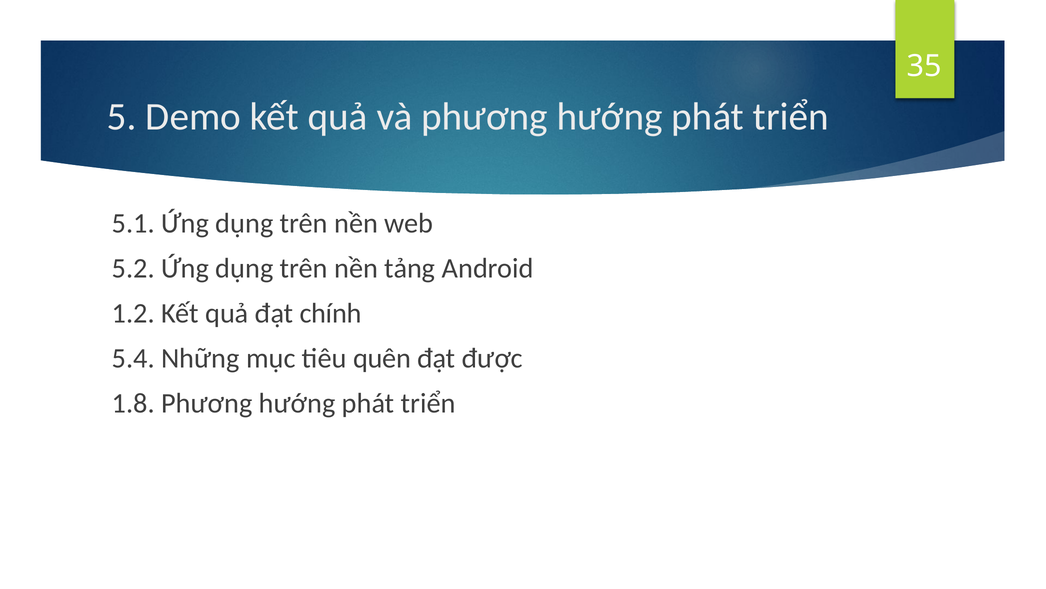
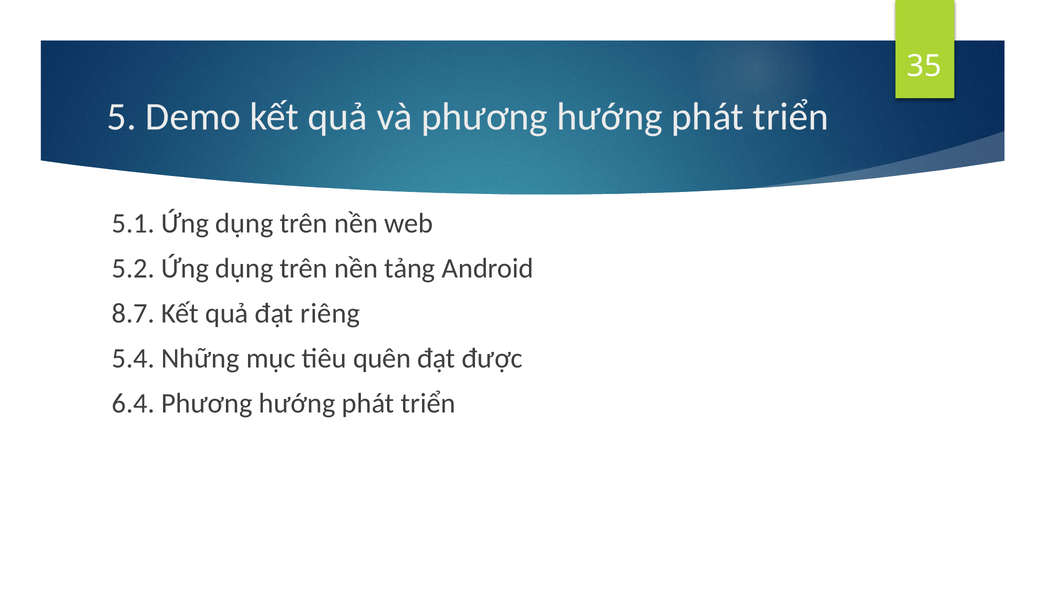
1.2: 1.2 -> 8.7
chính: chính -> riêng
1.8: 1.8 -> 6.4
